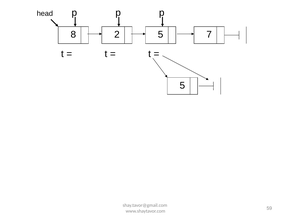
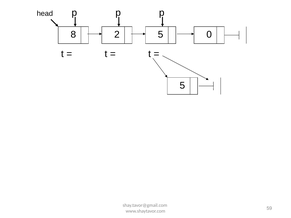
7: 7 -> 0
